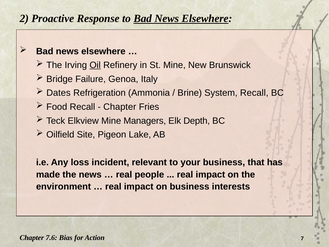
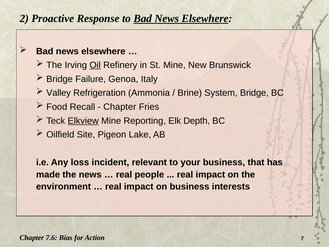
Dates: Dates -> Valley
System Recall: Recall -> Bridge
Elkview underline: none -> present
Managers: Managers -> Reporting
